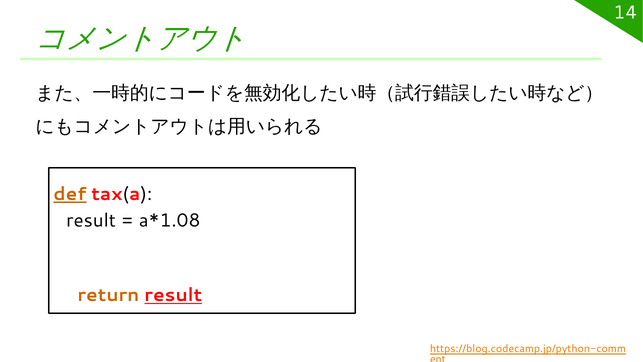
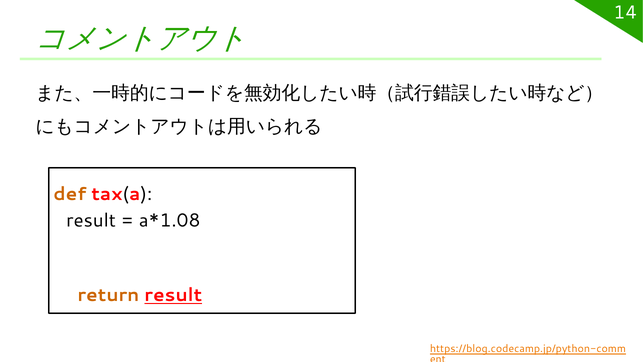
def underline: present -> none
